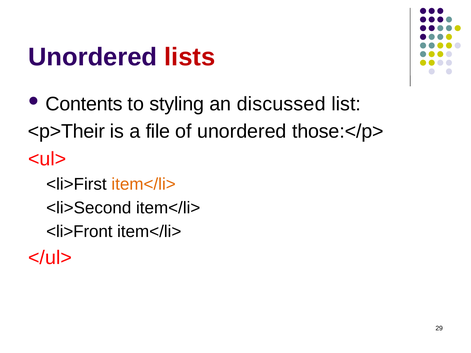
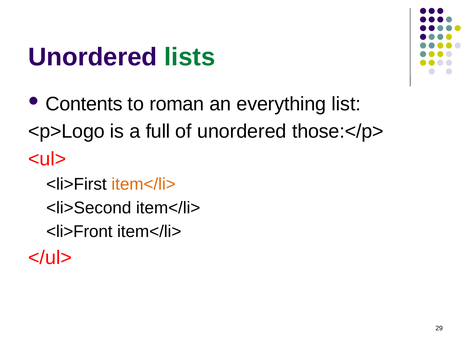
lists colour: red -> green
styling: styling -> roman
discussed: discussed -> everything
<p>Their: <p>Their -> <p>Logo
file: file -> full
